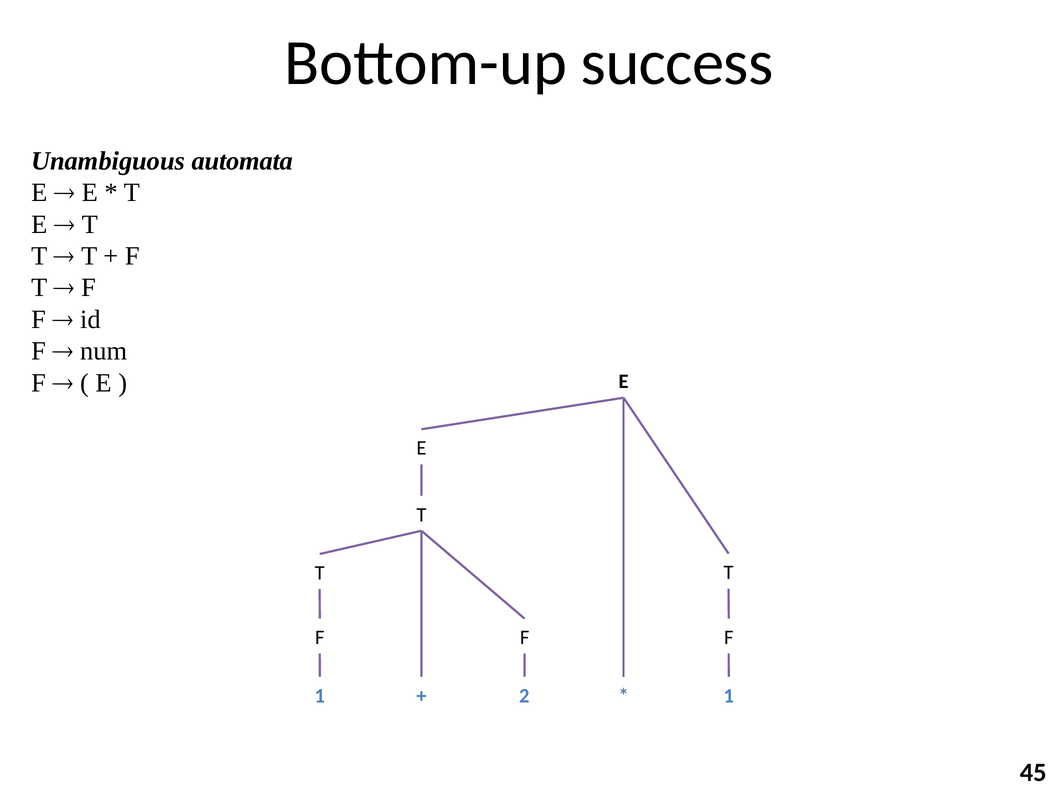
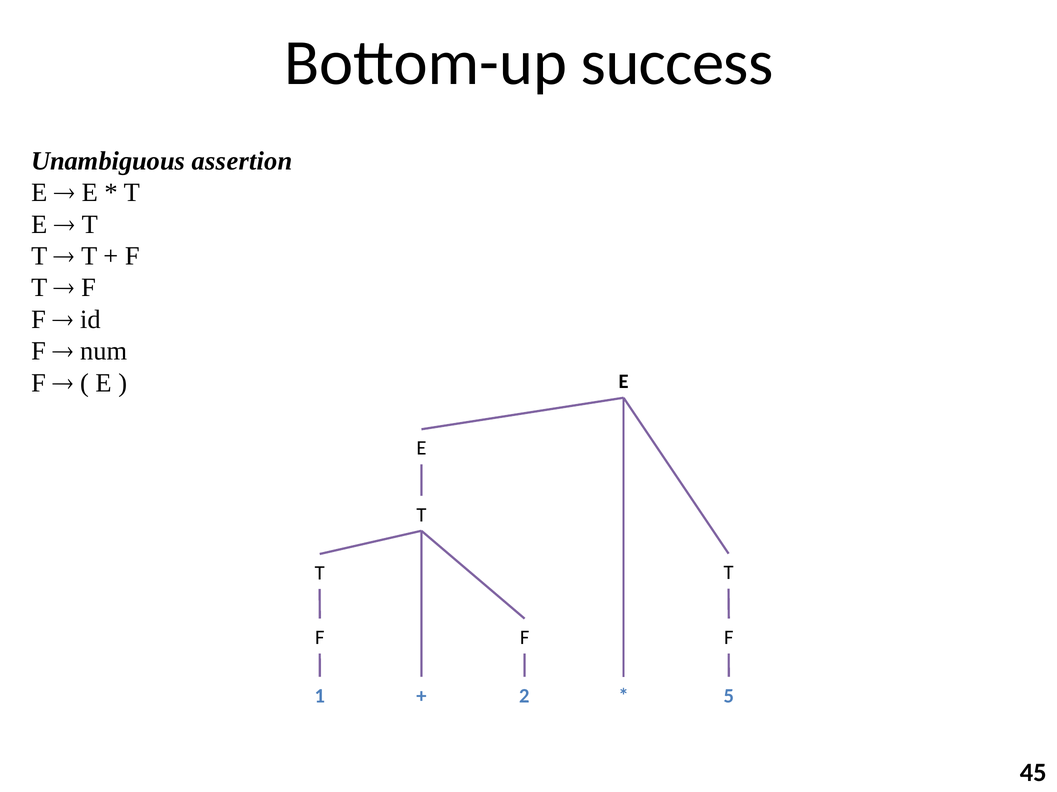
automata: automata -> assertion
1 at (729, 696): 1 -> 5
